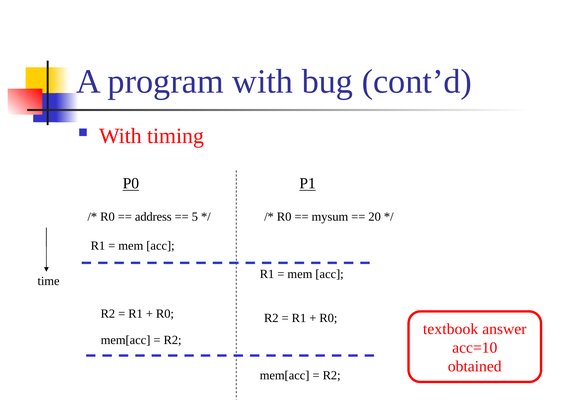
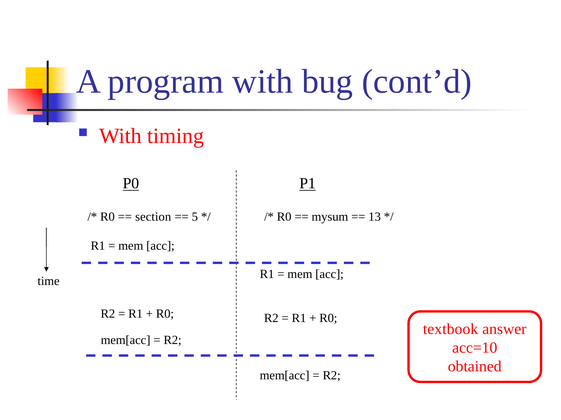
address: address -> section
20: 20 -> 13
